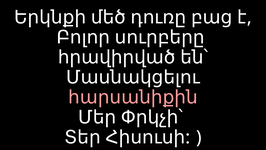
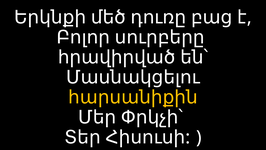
հարսանիքին colour: pink -> yellow
